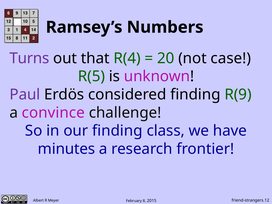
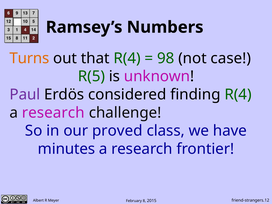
Turns colour: purple -> orange
20: 20 -> 98
finding R(9: R(9 -> R(4
convince at (53, 113): convince -> research
our finding: finding -> proved
